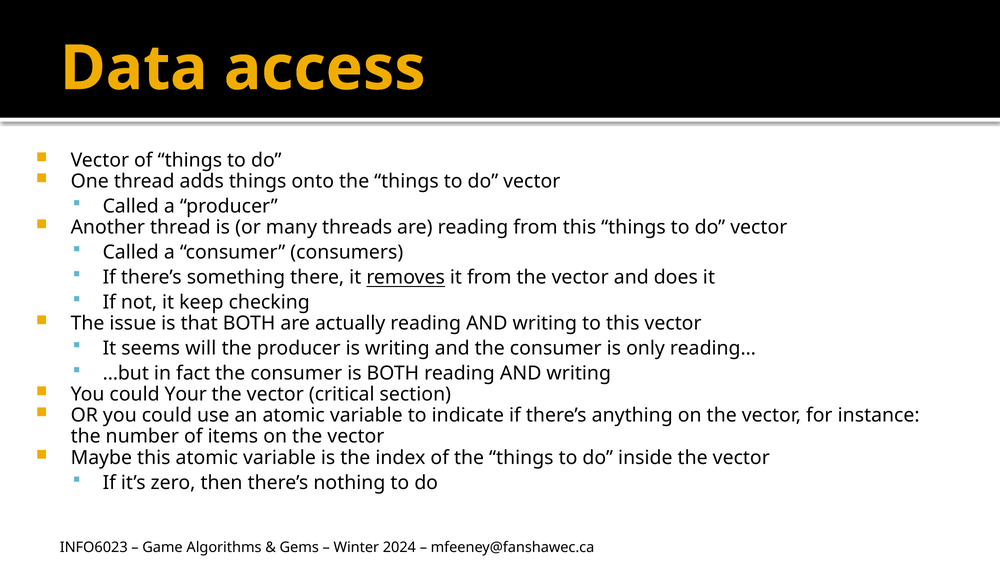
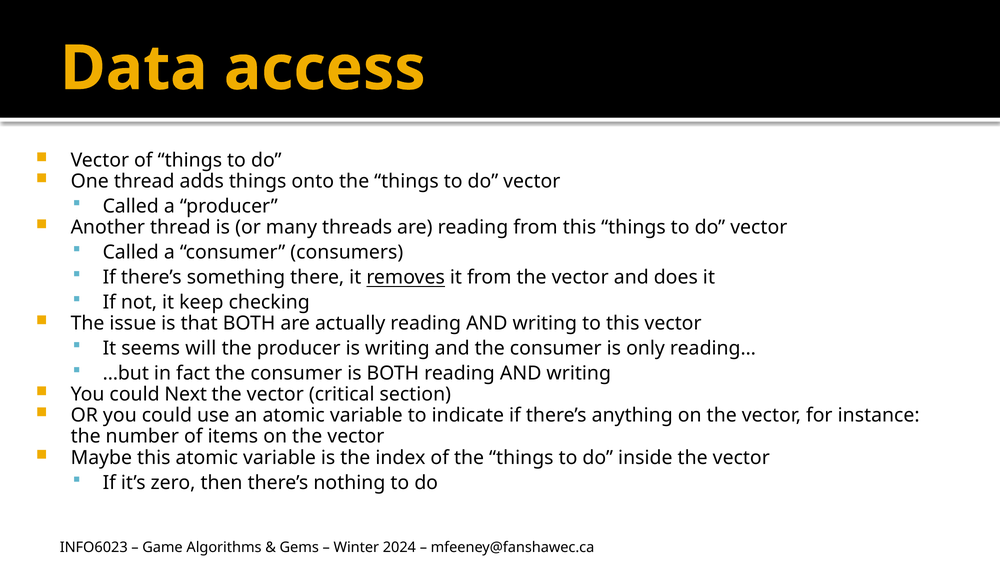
Your: Your -> Next
